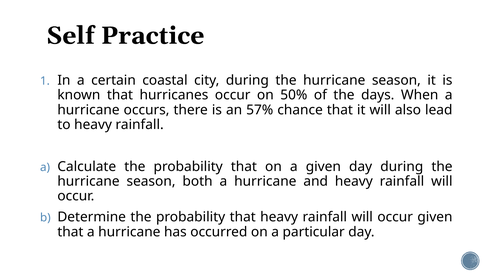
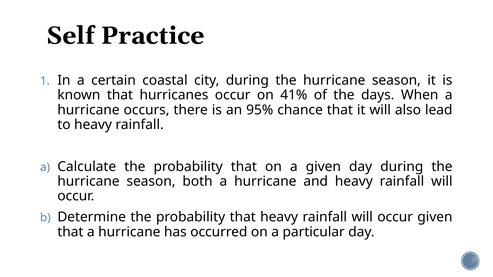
50%: 50% -> 41%
57%: 57% -> 95%
